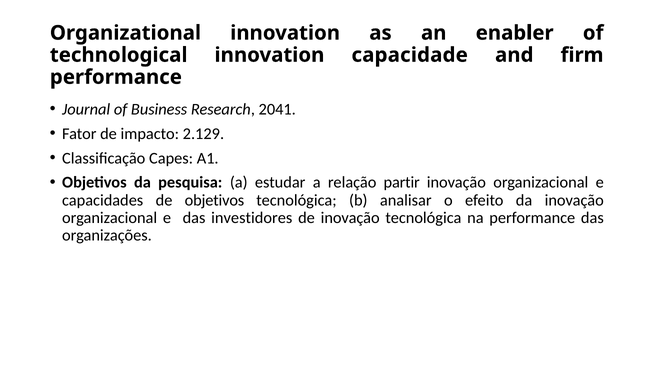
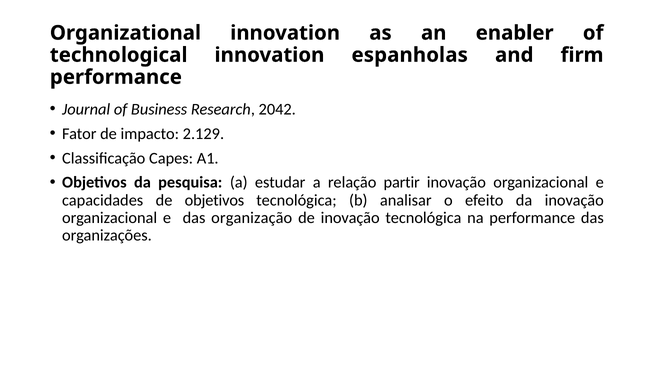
capacidade: capacidade -> espanholas
2041: 2041 -> 2042
investidores: investidores -> organização
